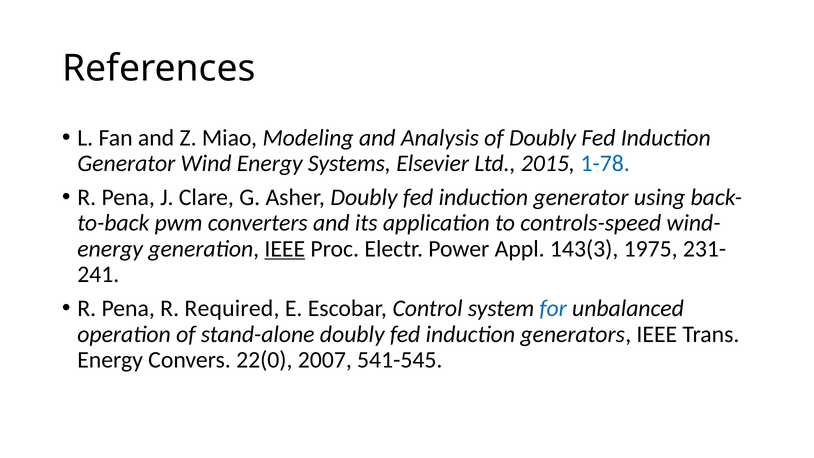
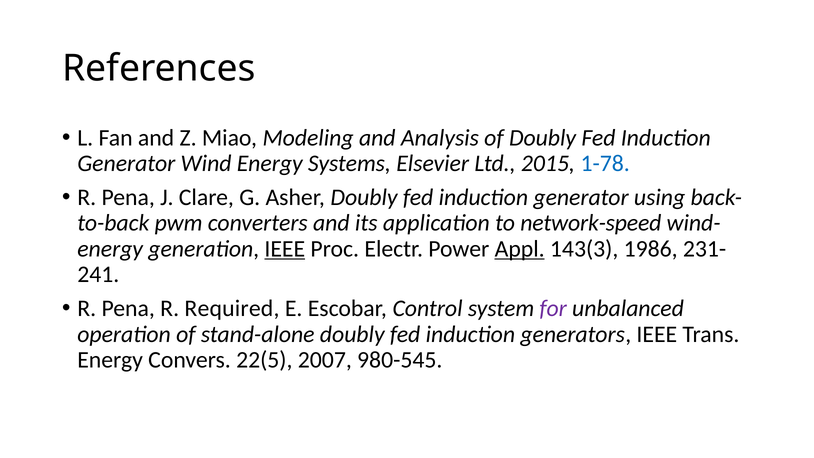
controls-speed: controls-speed -> network-speed
Appl underline: none -> present
1975: 1975 -> 1986
for colour: blue -> purple
22(0: 22(0 -> 22(5
541-545: 541-545 -> 980-545
